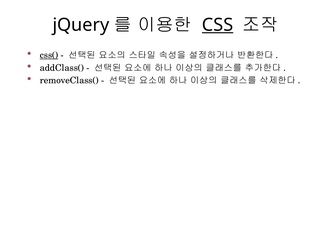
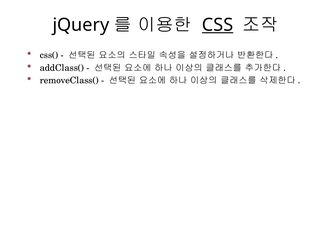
css( underline: present -> none
